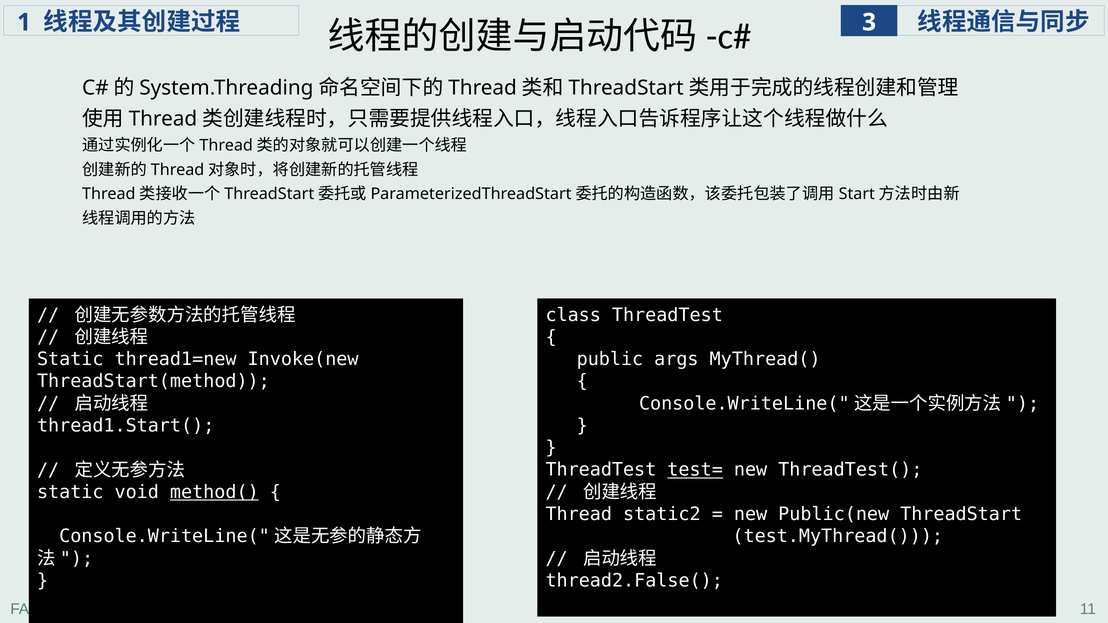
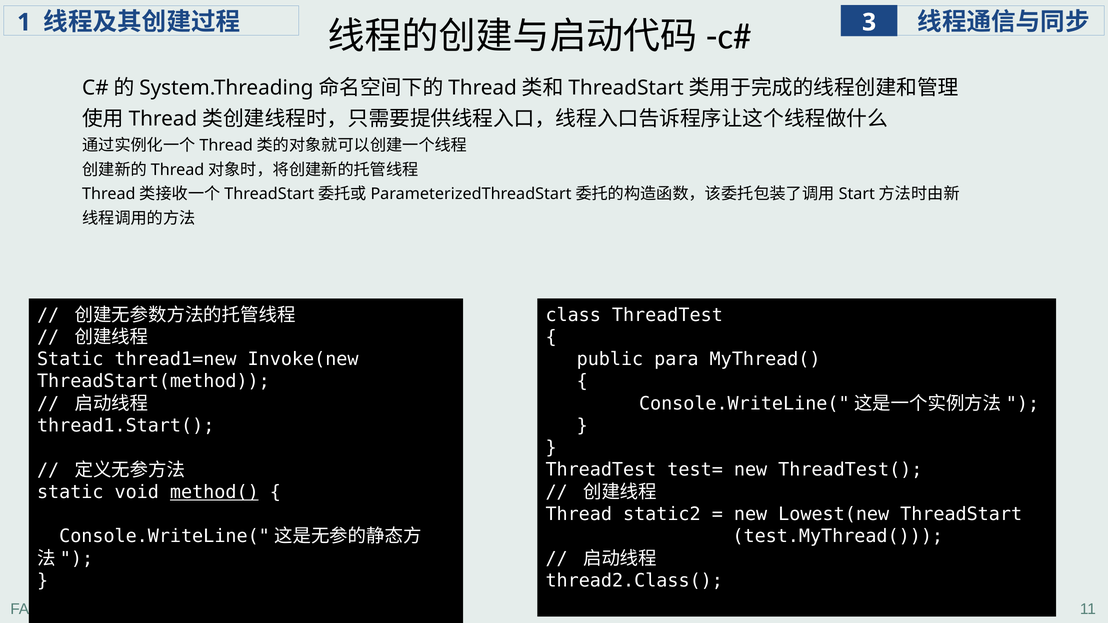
args: args -> para
test= underline: present -> none
Public(new: Public(new -> Lowest(new
thread2.False(: thread2.False( -> thread2.Class(
